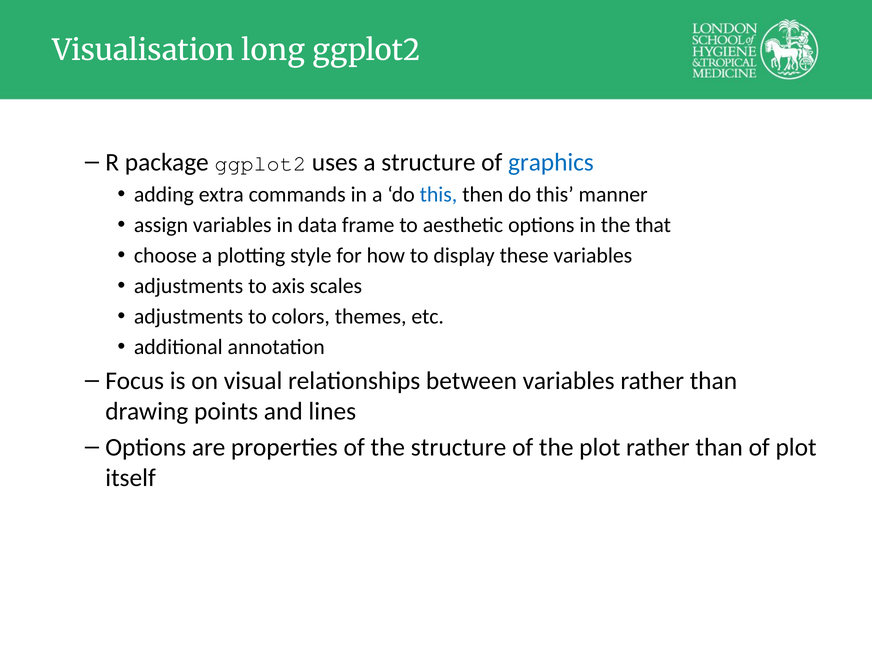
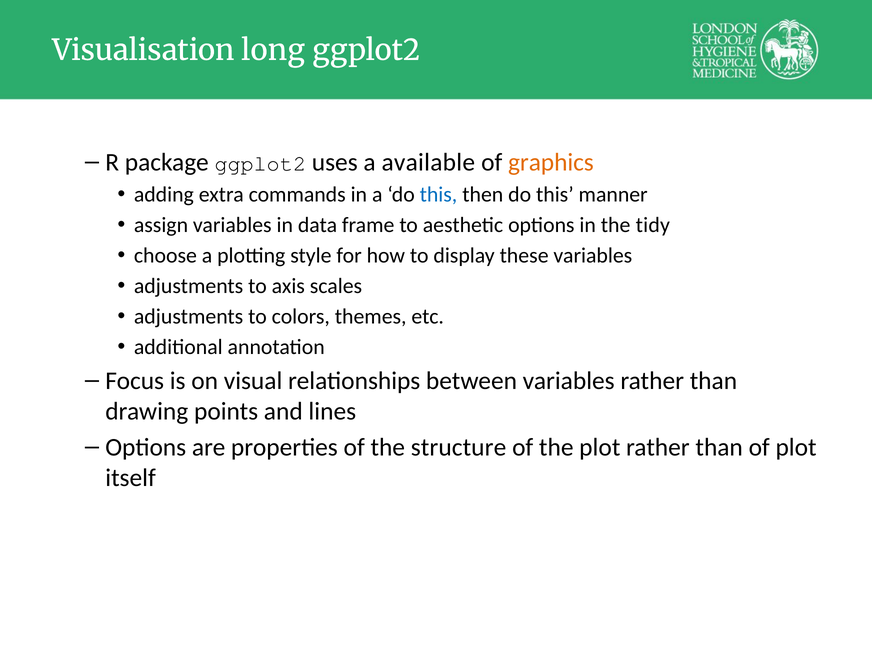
a structure: structure -> available
graphics colour: blue -> orange
that: that -> tidy
